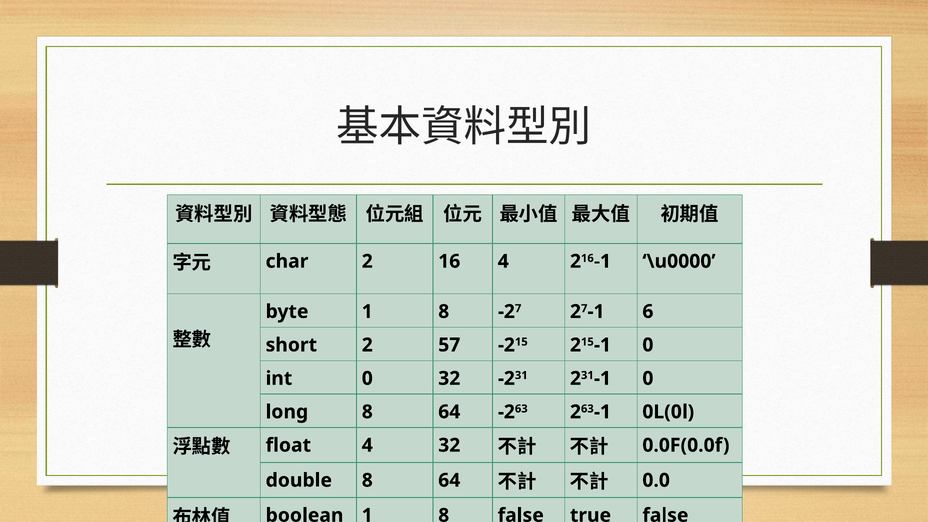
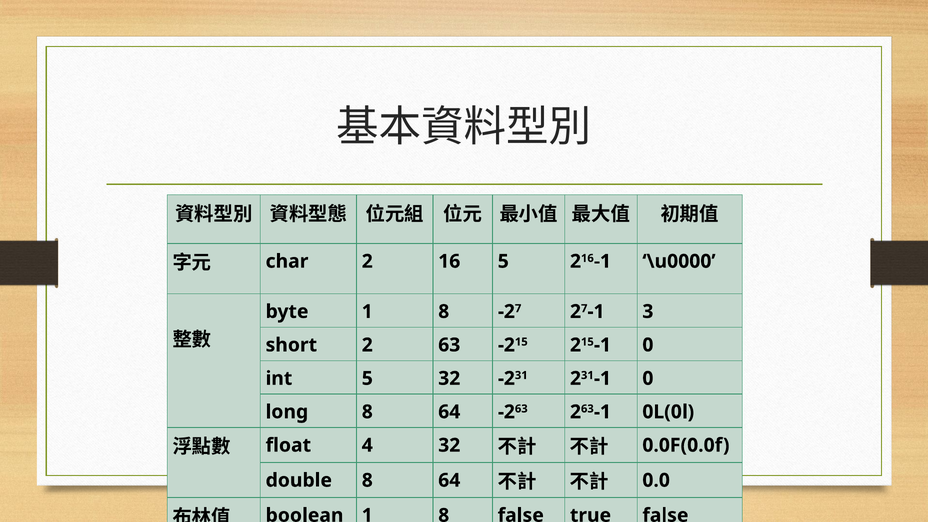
16 4: 4 -> 5
6: 6 -> 3
57: 57 -> 63
int 0: 0 -> 5
